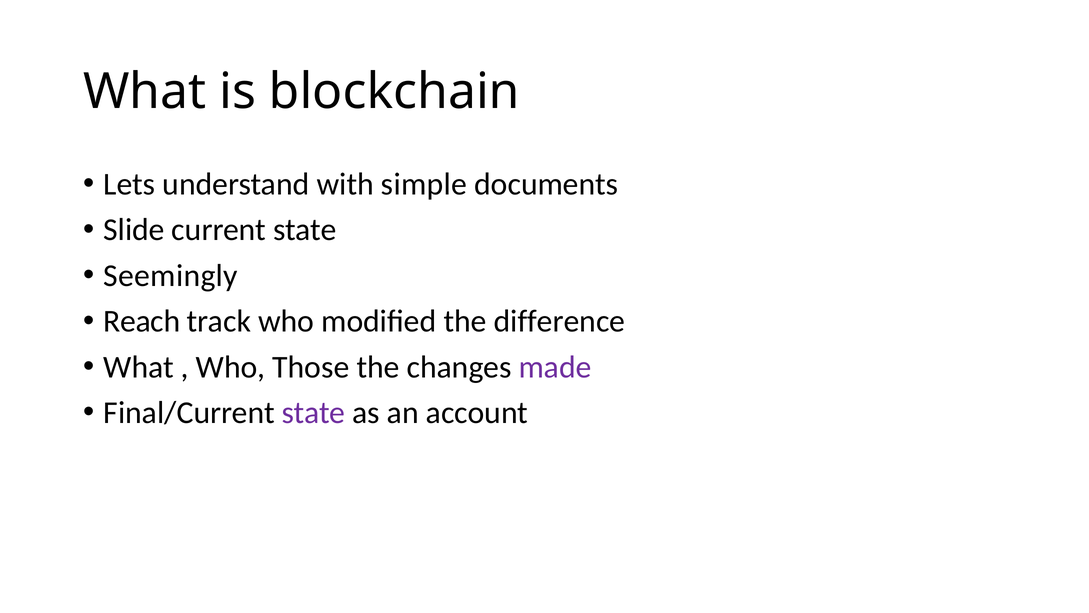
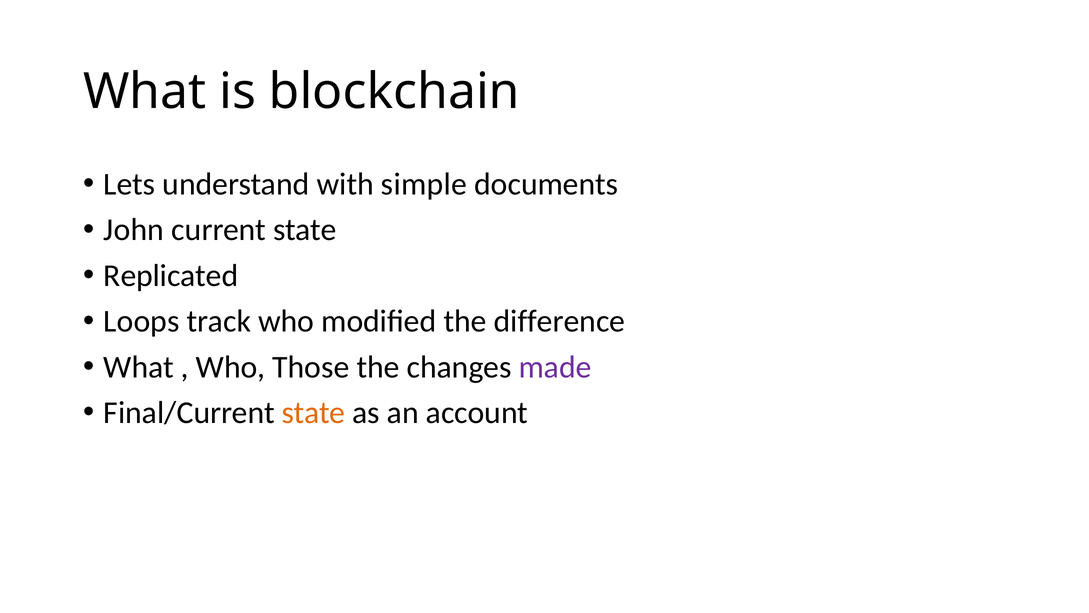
Slide: Slide -> John
Seemingly: Seemingly -> Replicated
Reach: Reach -> Loops
state at (313, 412) colour: purple -> orange
